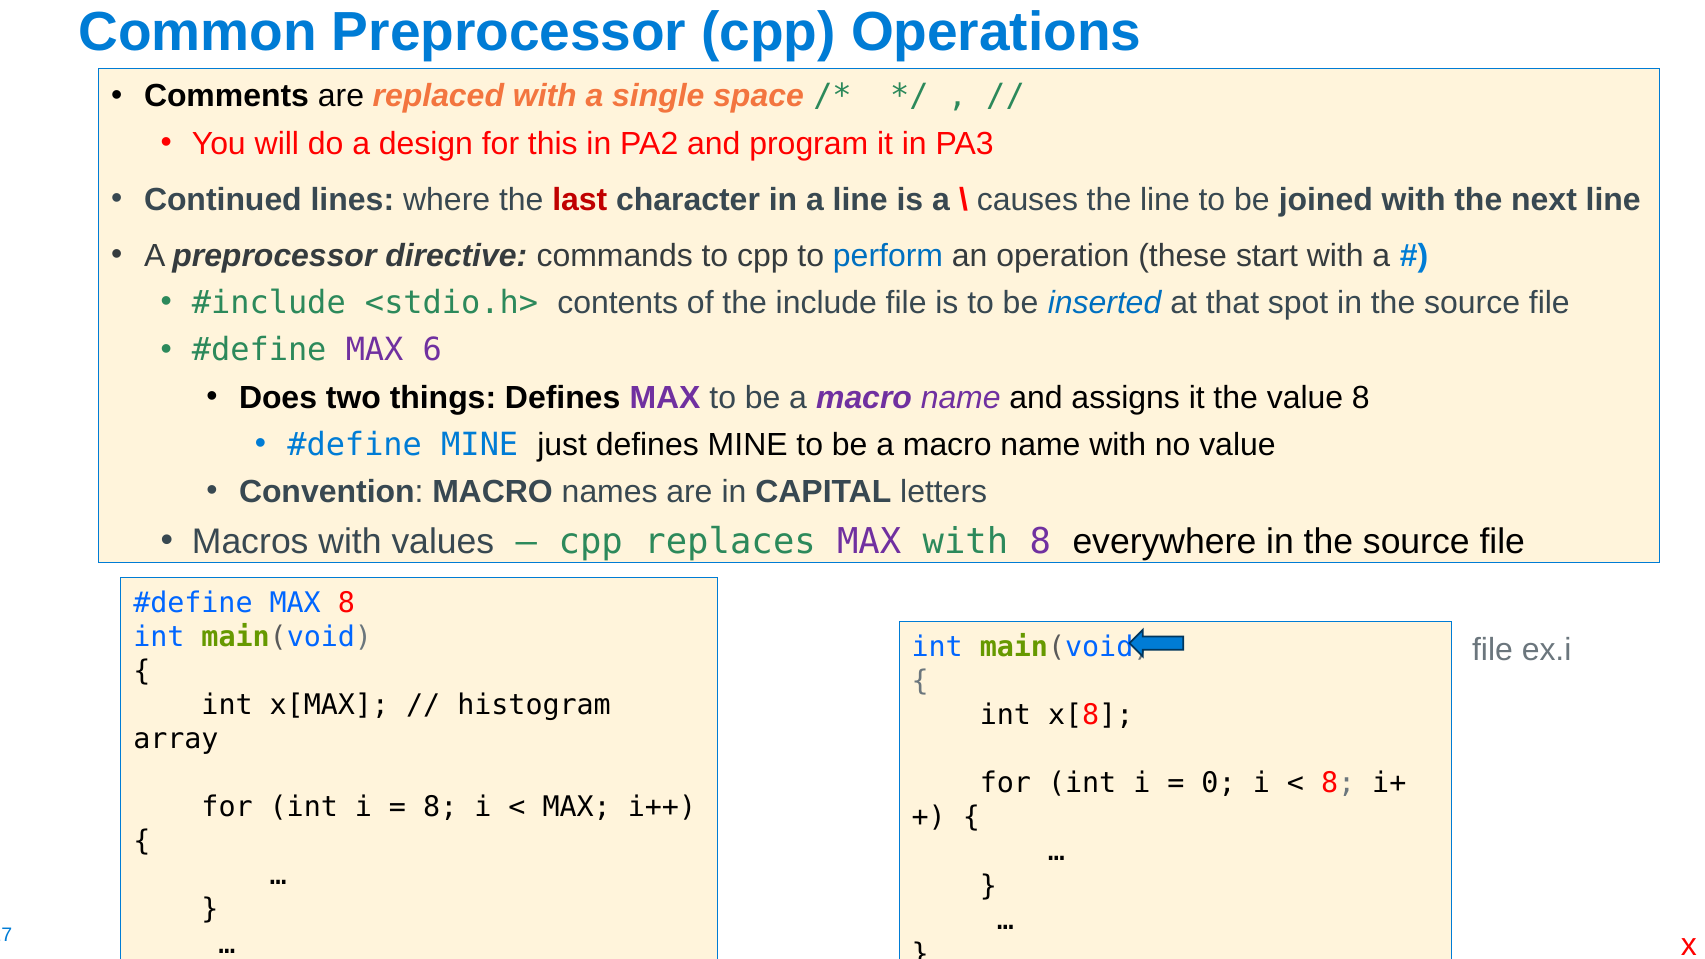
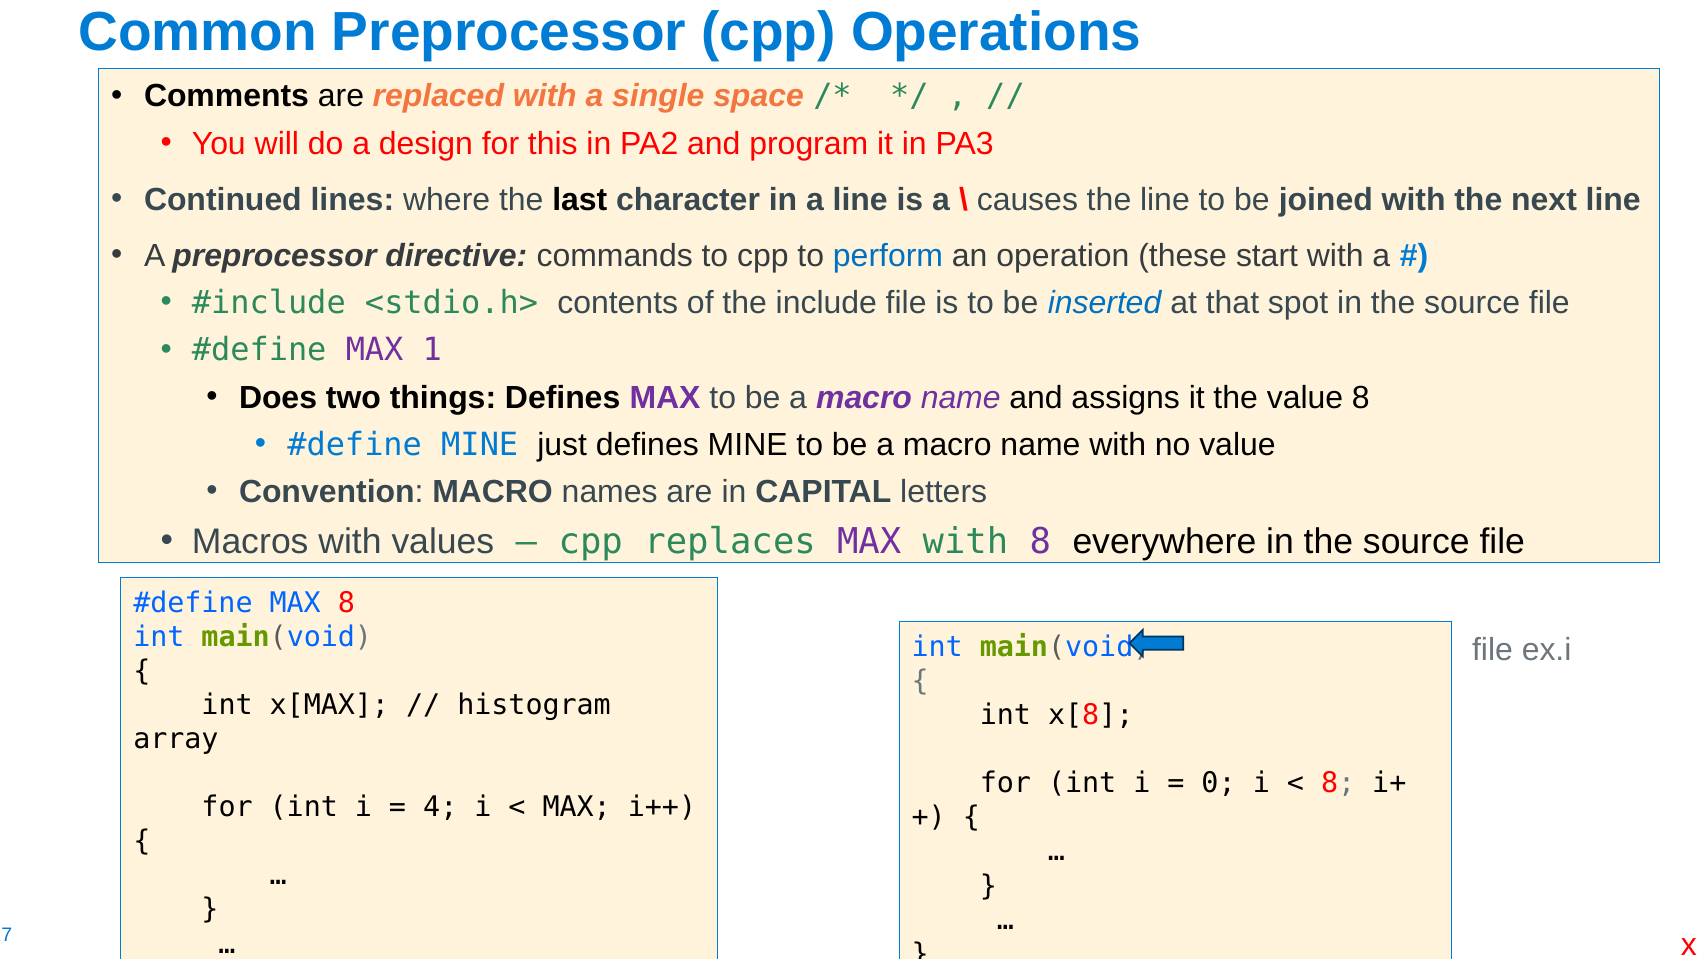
last colour: red -> black
6: 6 -> 1
8 at (440, 807): 8 -> 4
